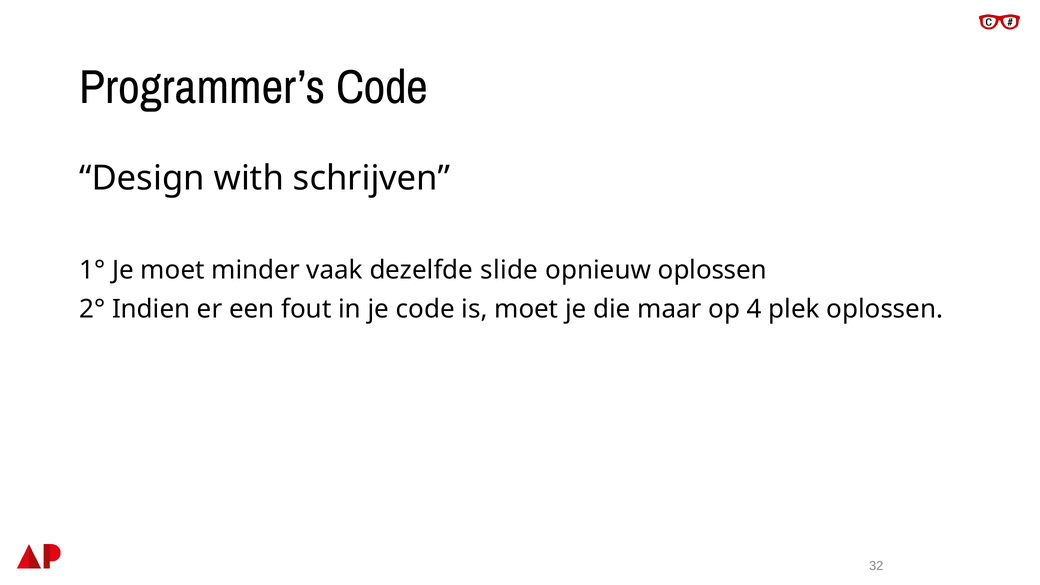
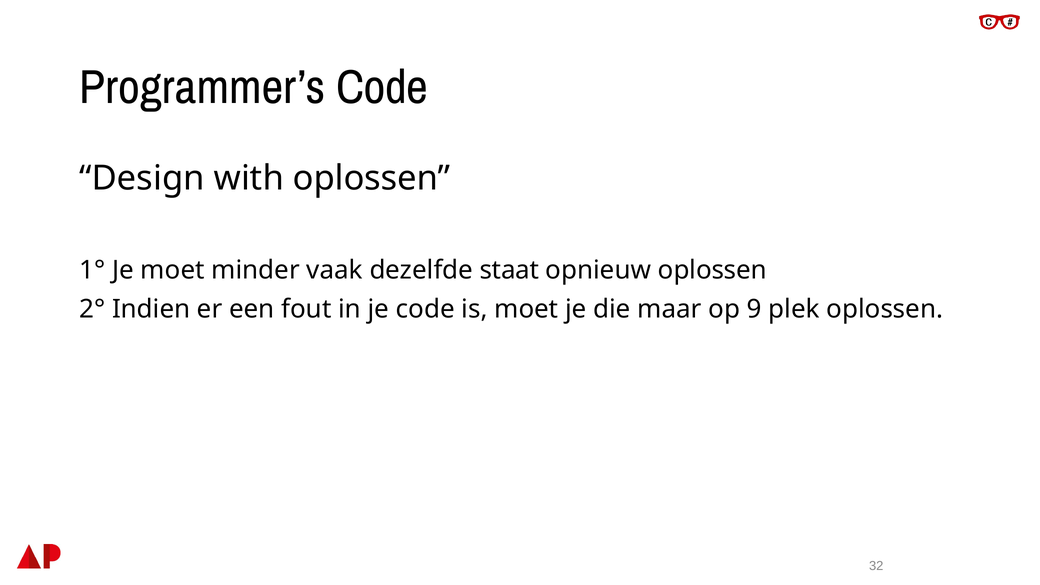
with schrijven: schrijven -> oplossen
slide: slide -> staat
4: 4 -> 9
